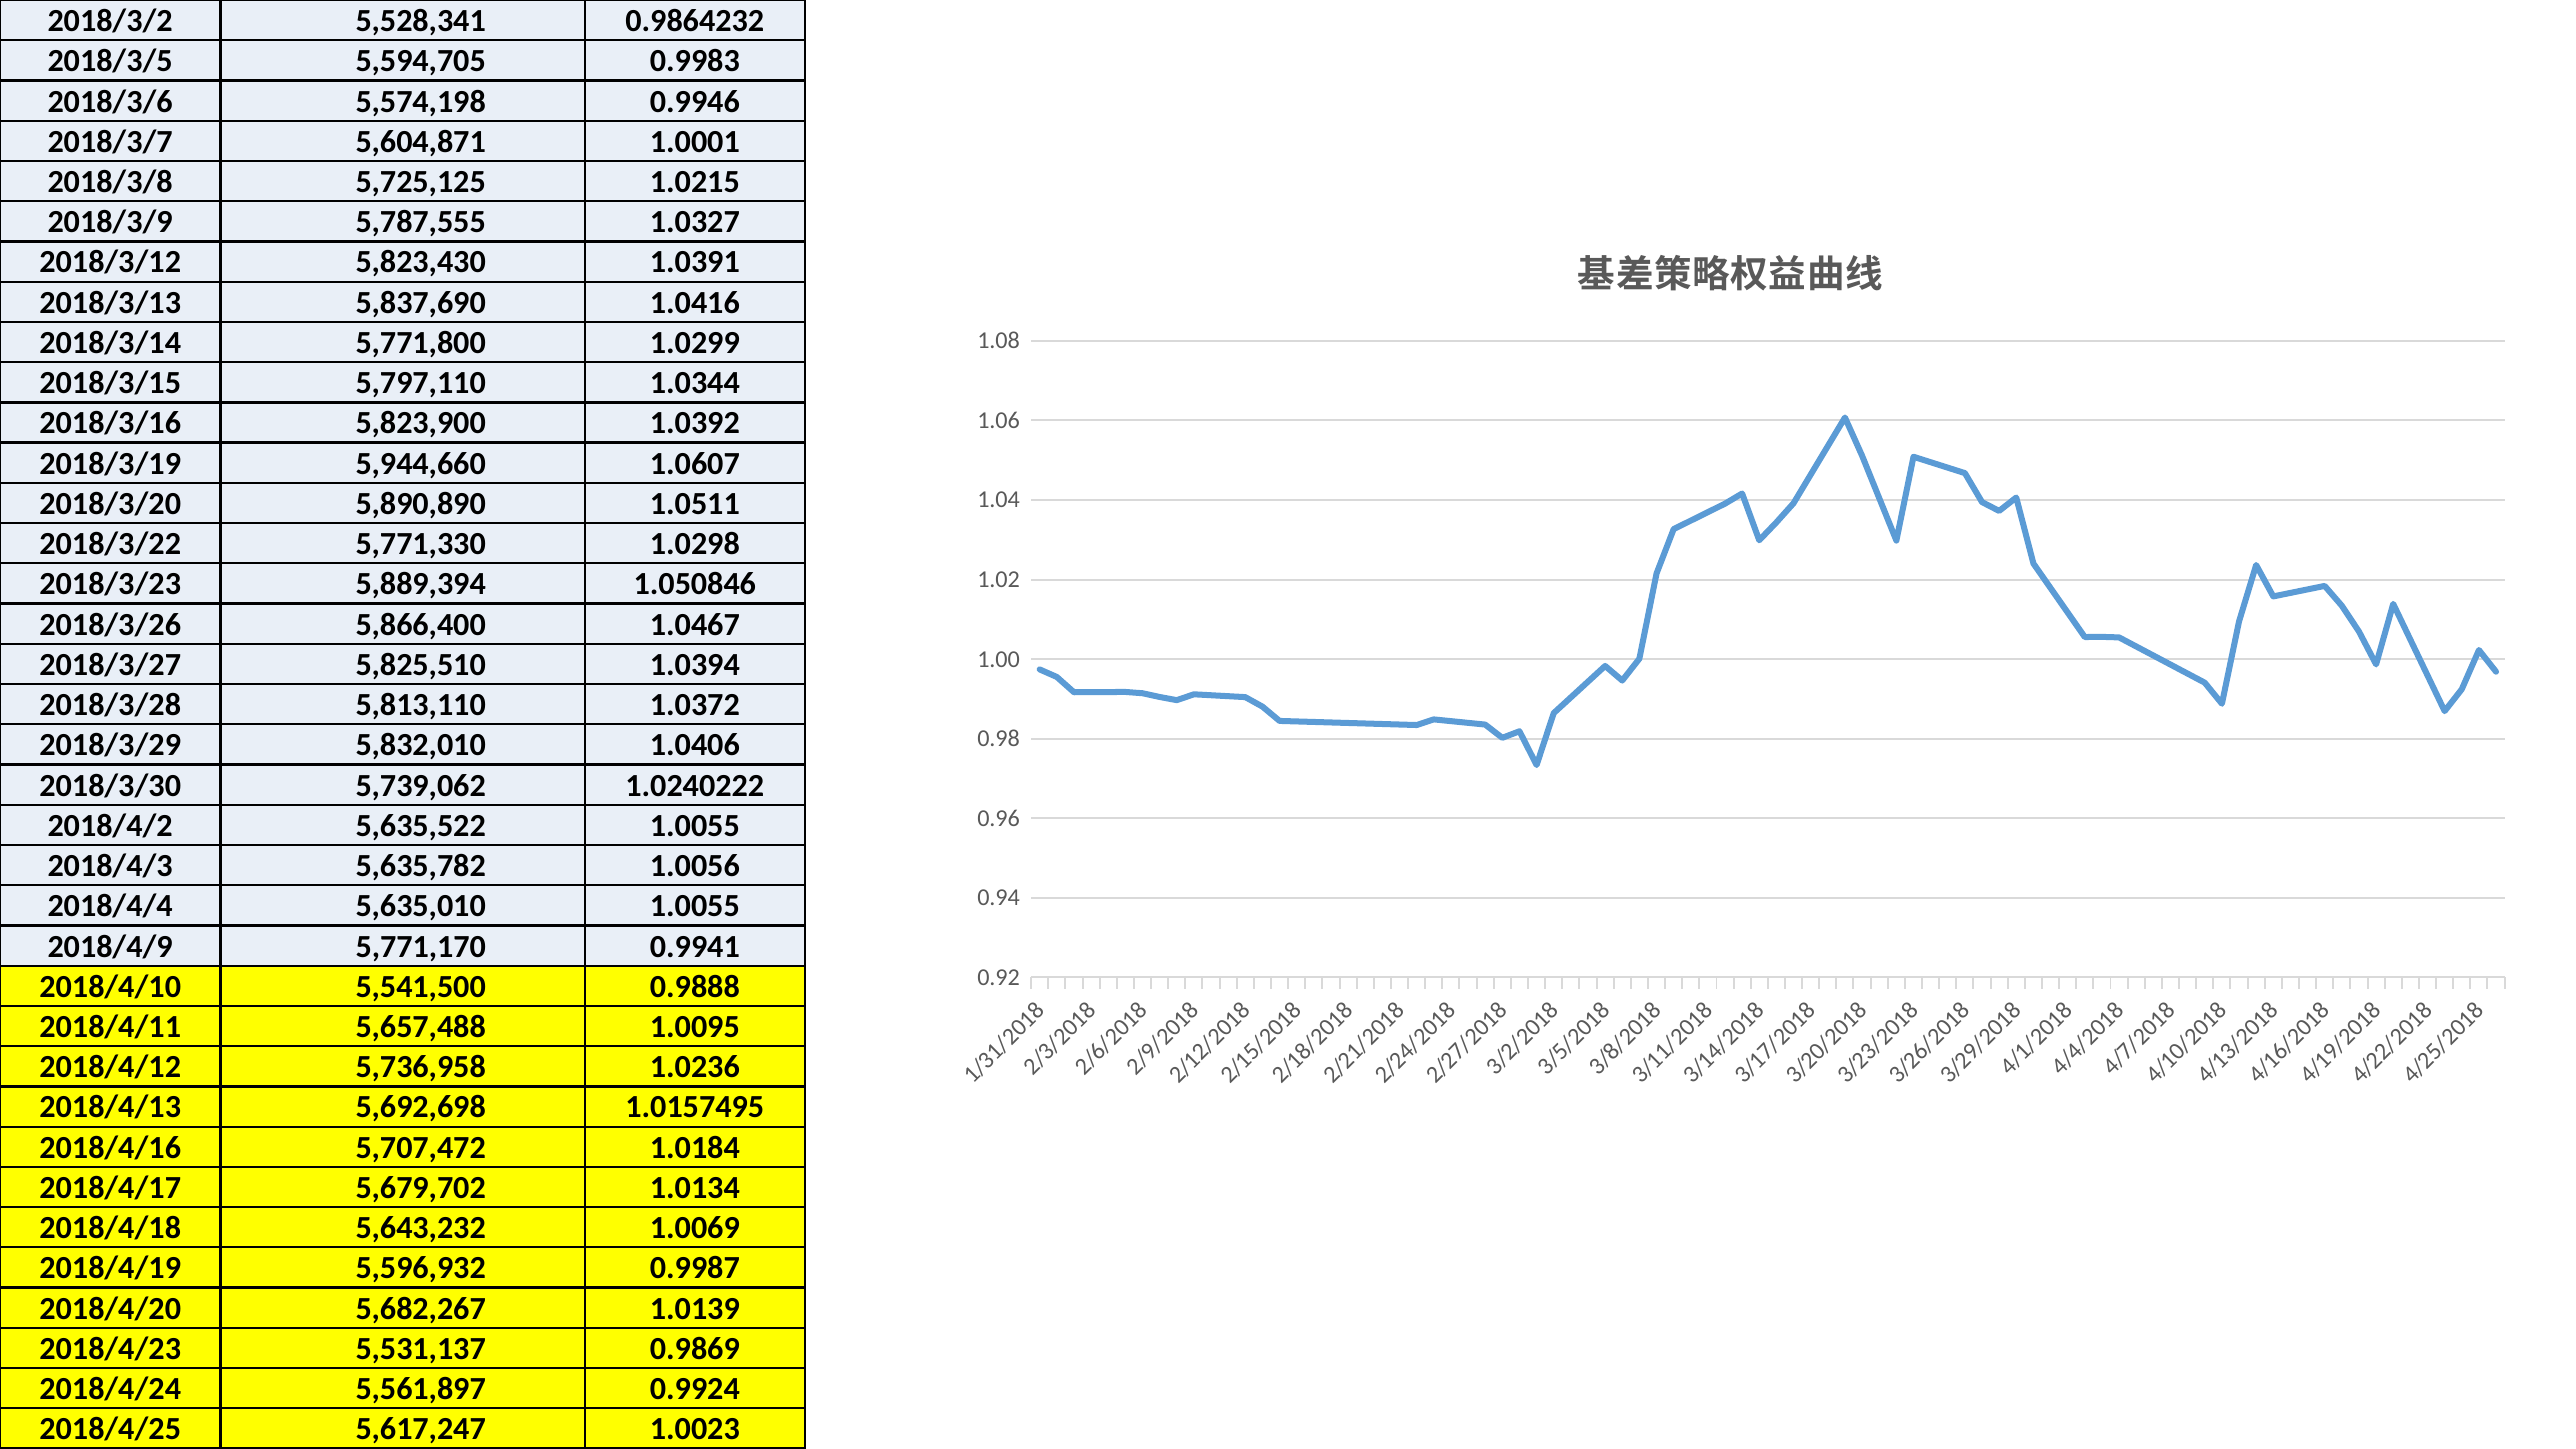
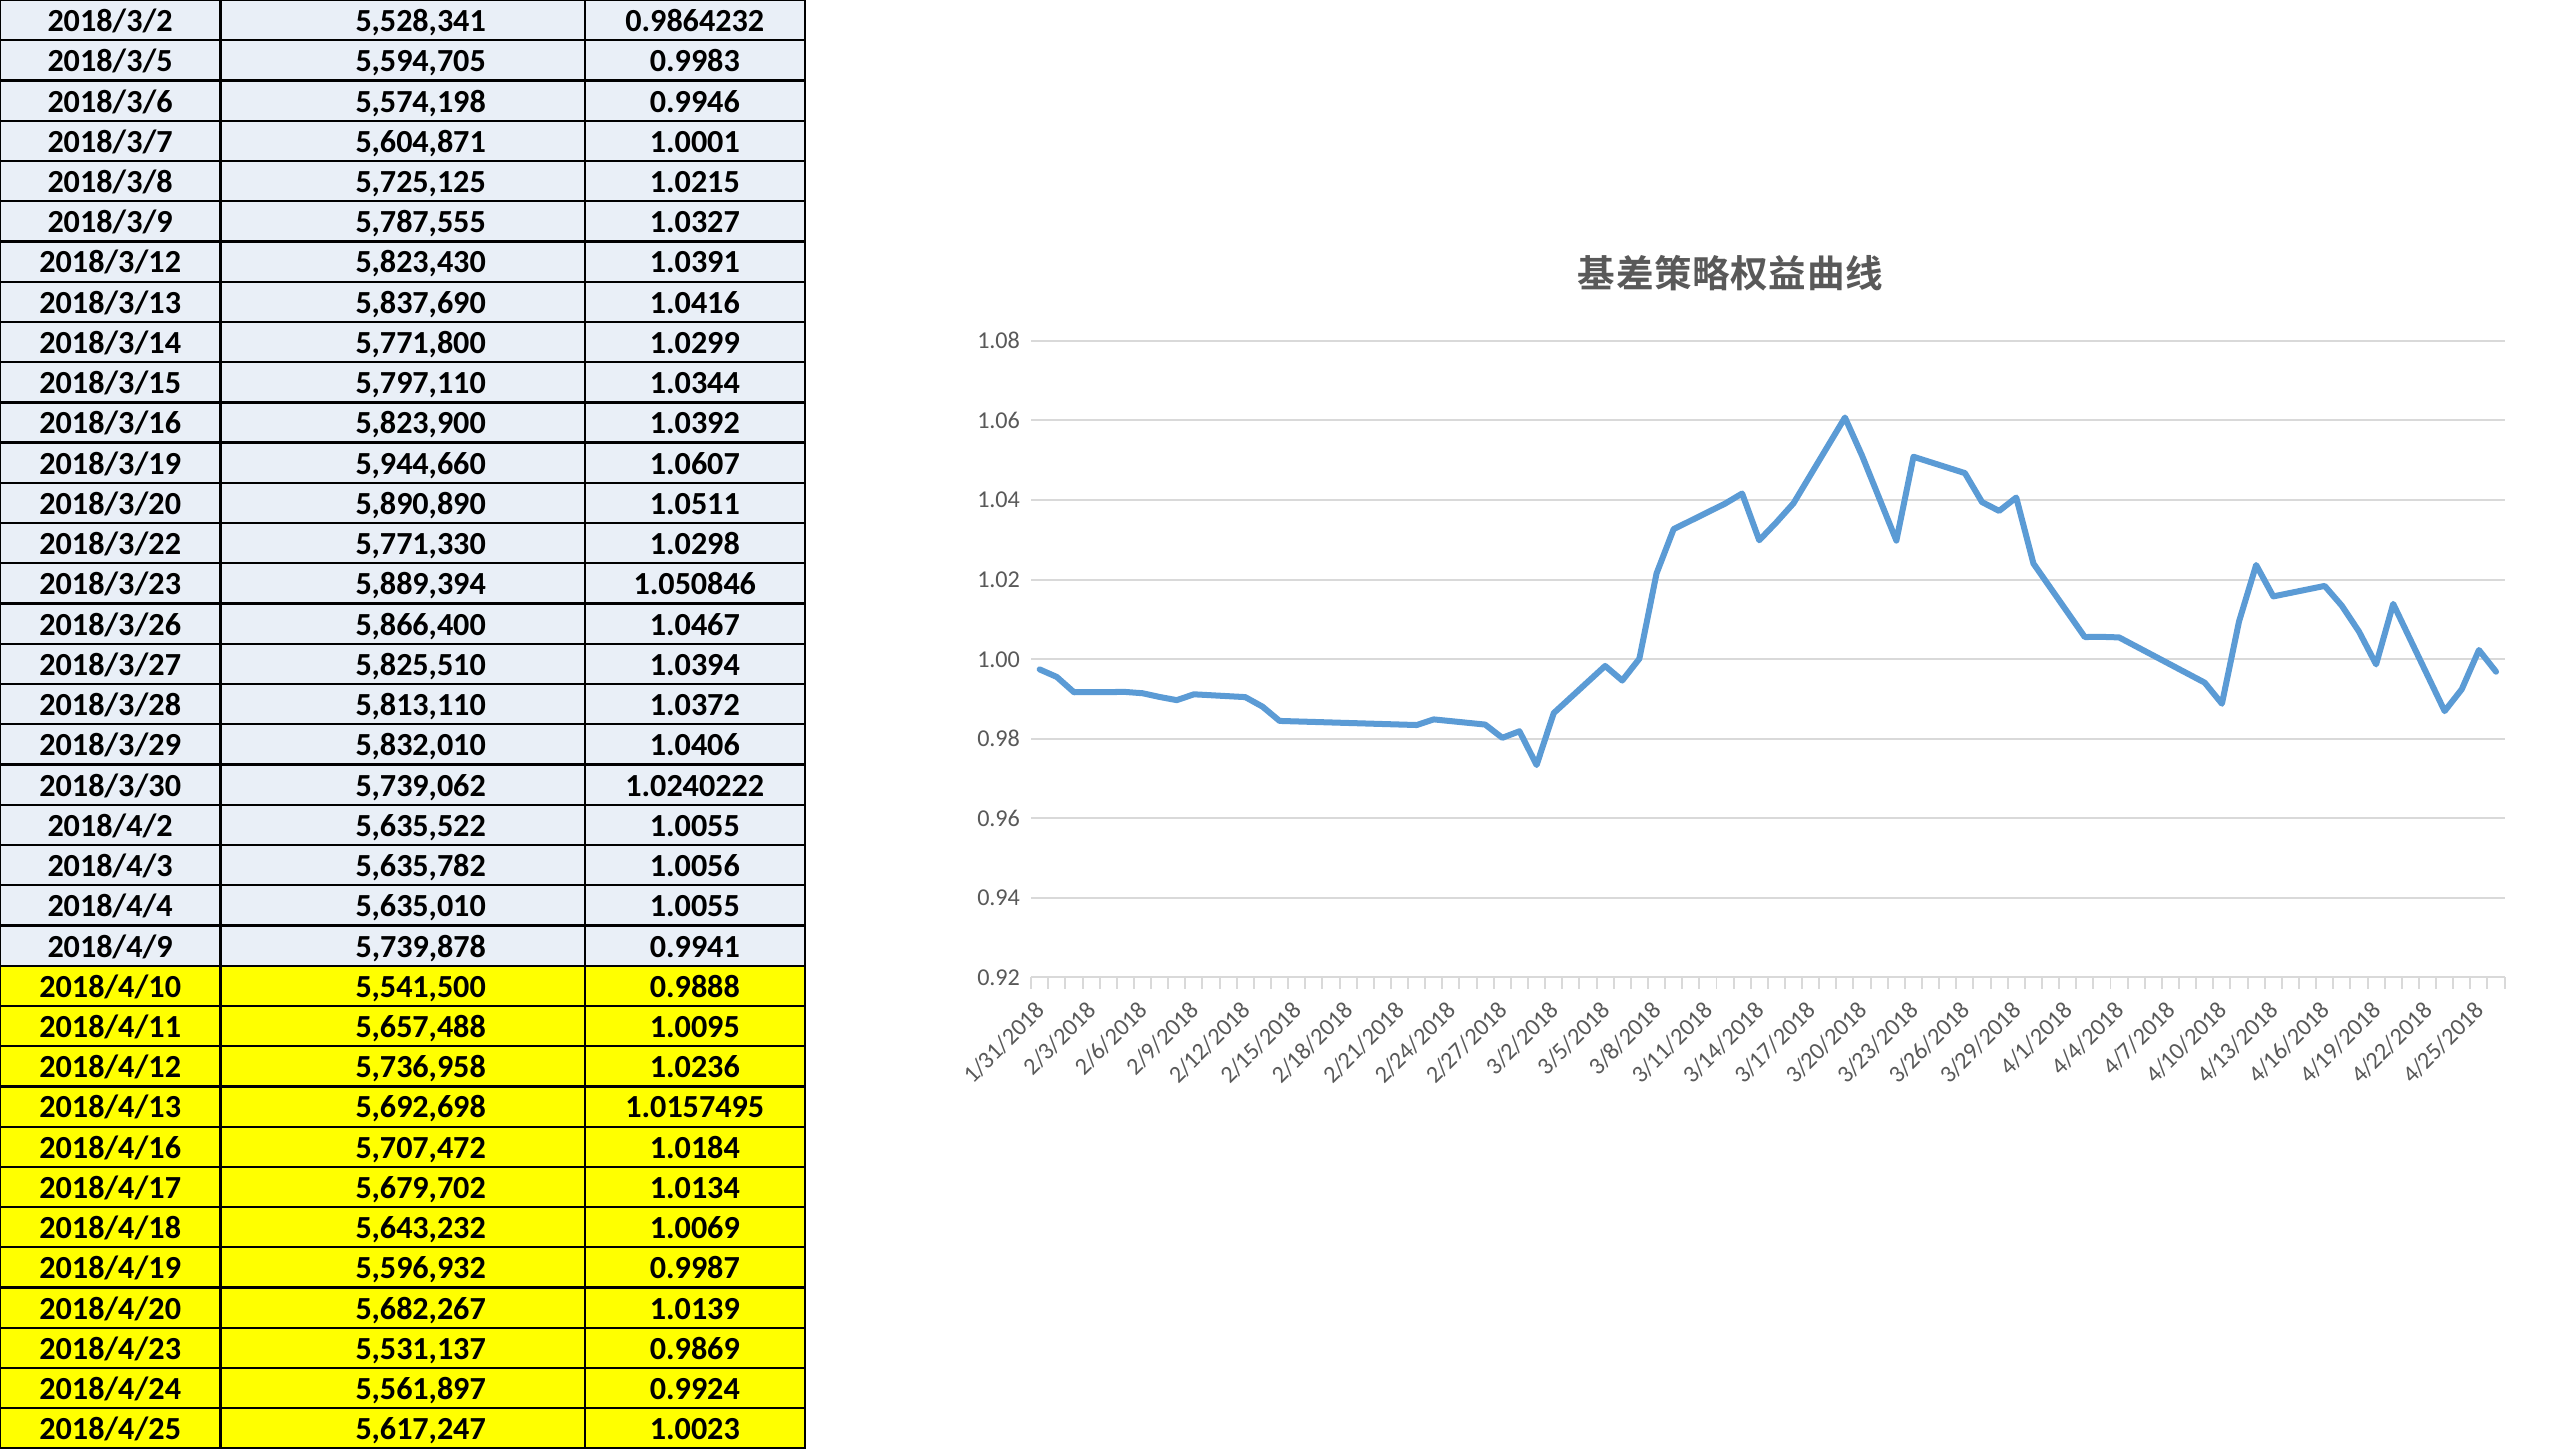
5,771,170: 5,771,170 -> 5,739,878
